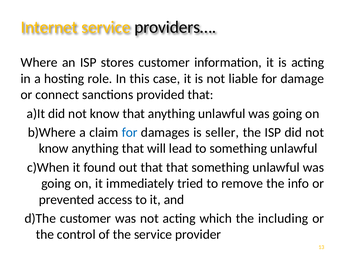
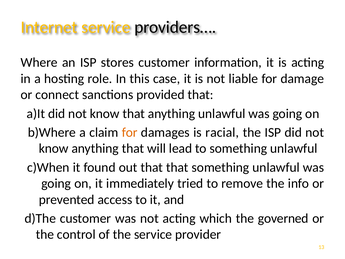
for at (130, 132) colour: blue -> orange
seller: seller -> racial
including: including -> governed
